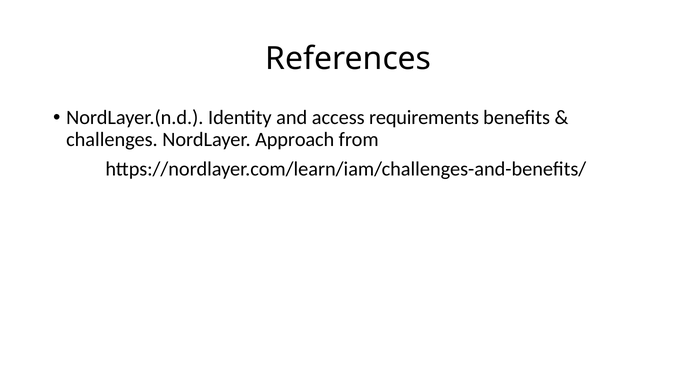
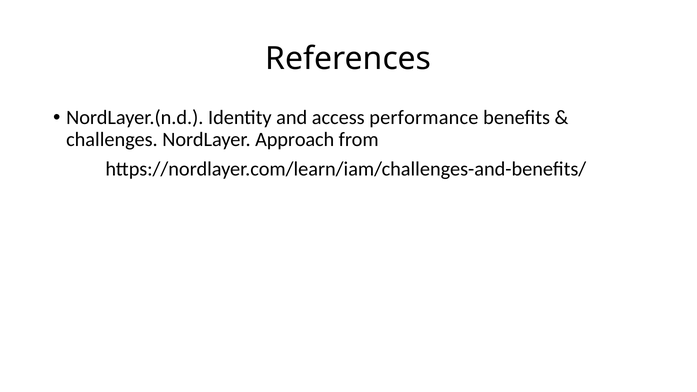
requirements: requirements -> performance
